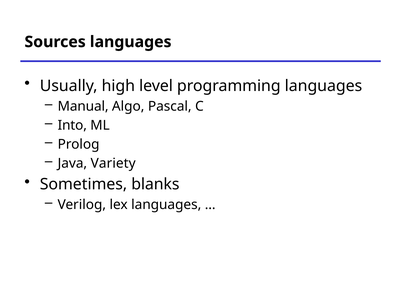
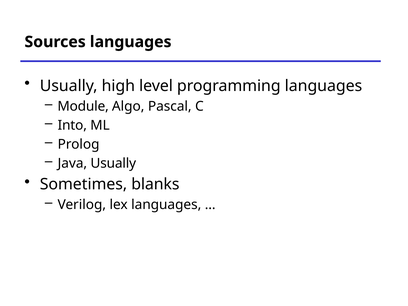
Manual: Manual -> Module
Java Variety: Variety -> Usually
